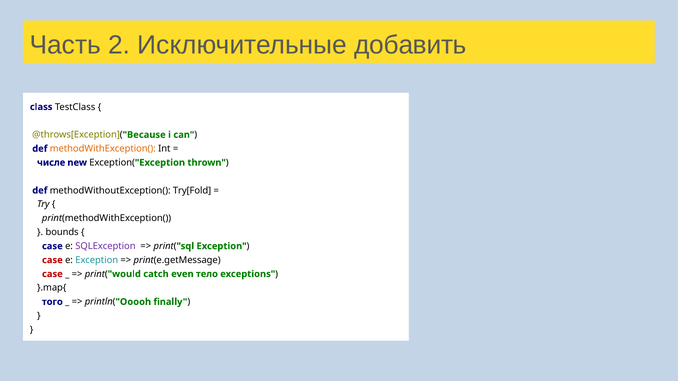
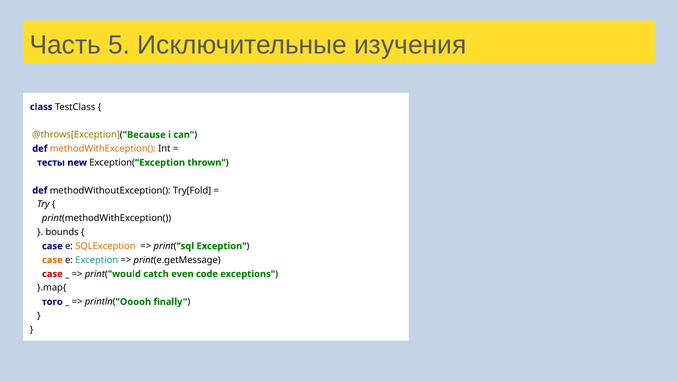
2: 2 -> 5
добавить: добавить -> изучения
числе: числе -> тесты
SQLException colour: purple -> orange
case at (52, 260) colour: red -> orange
тело: тело -> code
